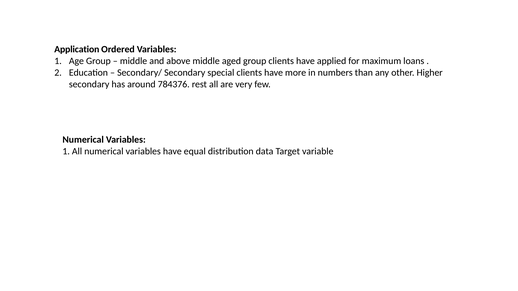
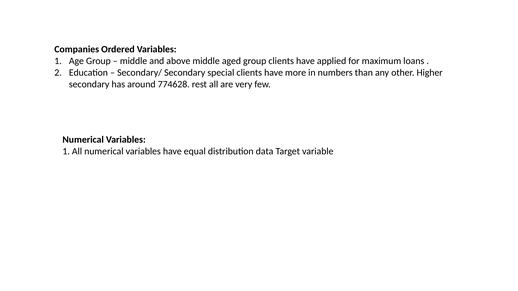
Application: Application -> Companies
784376: 784376 -> 774628
